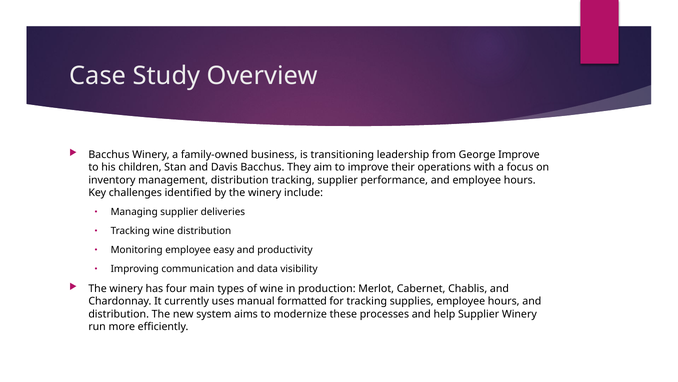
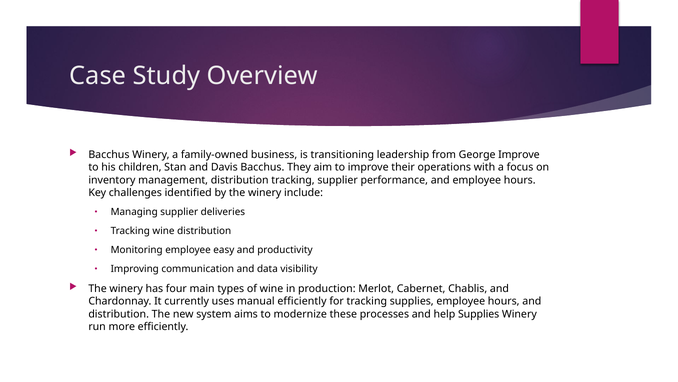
manual formatted: formatted -> efficiently
help Supplier: Supplier -> Supplies
